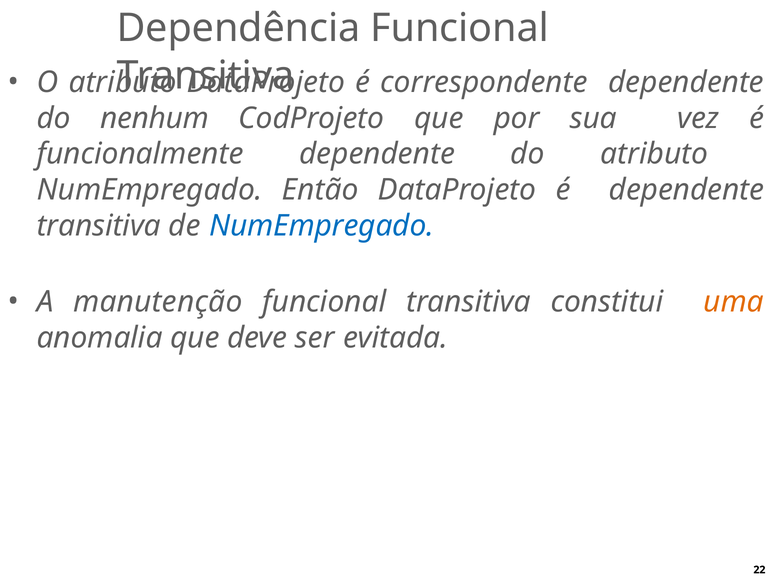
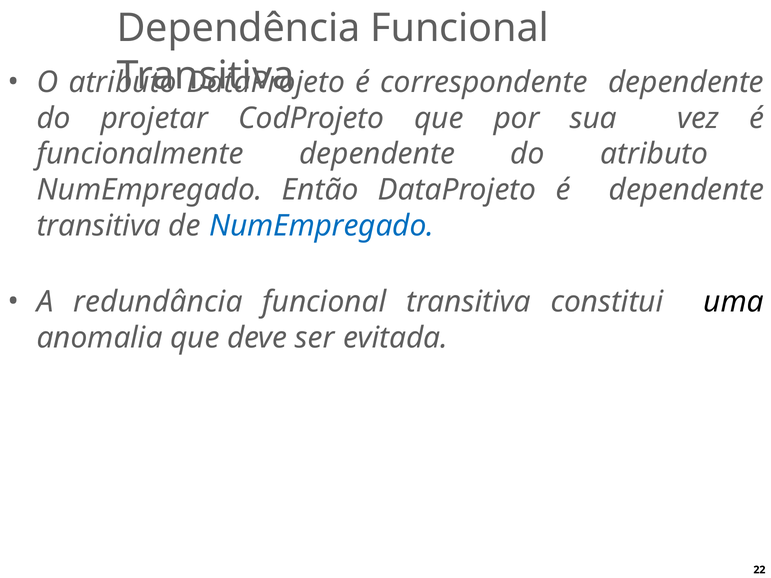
nenhum: nenhum -> projetar
manutenção: manutenção -> redundância
uma colour: orange -> black
